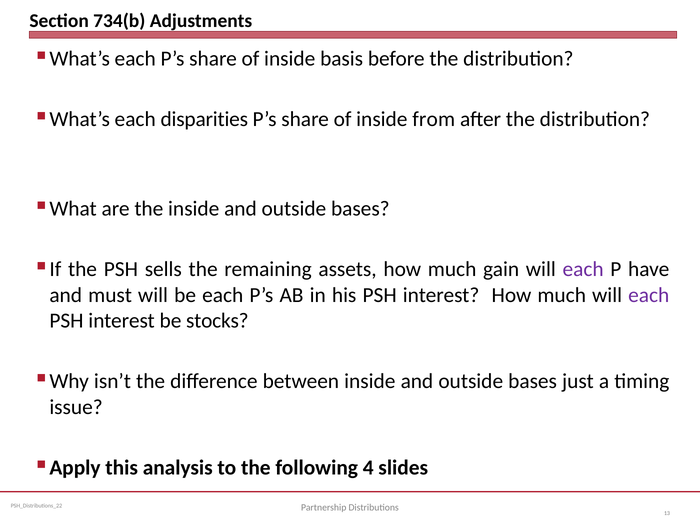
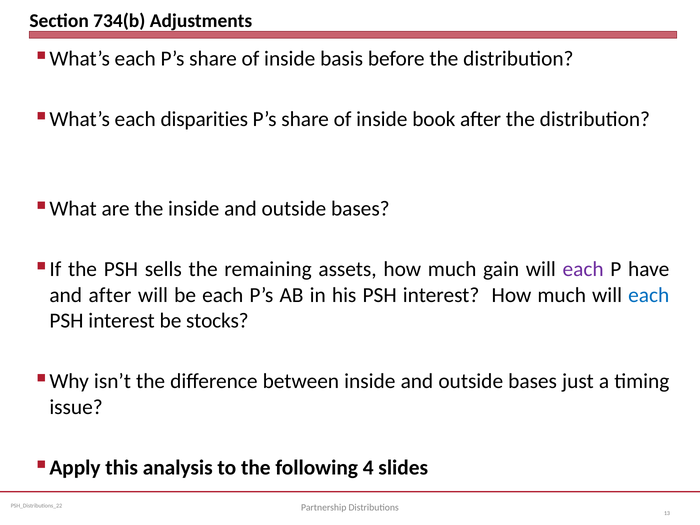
from: from -> book
and must: must -> after
each at (649, 295) colour: purple -> blue
